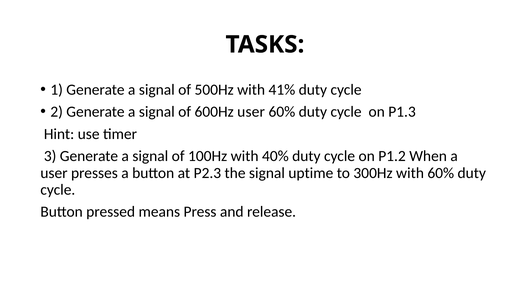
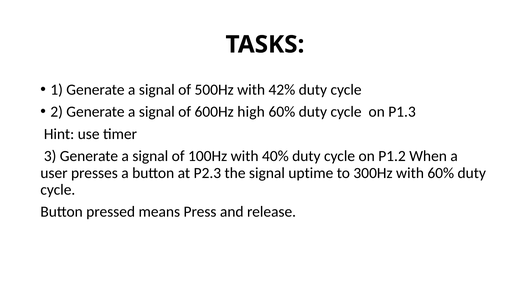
41%: 41% -> 42%
600Hz user: user -> high
